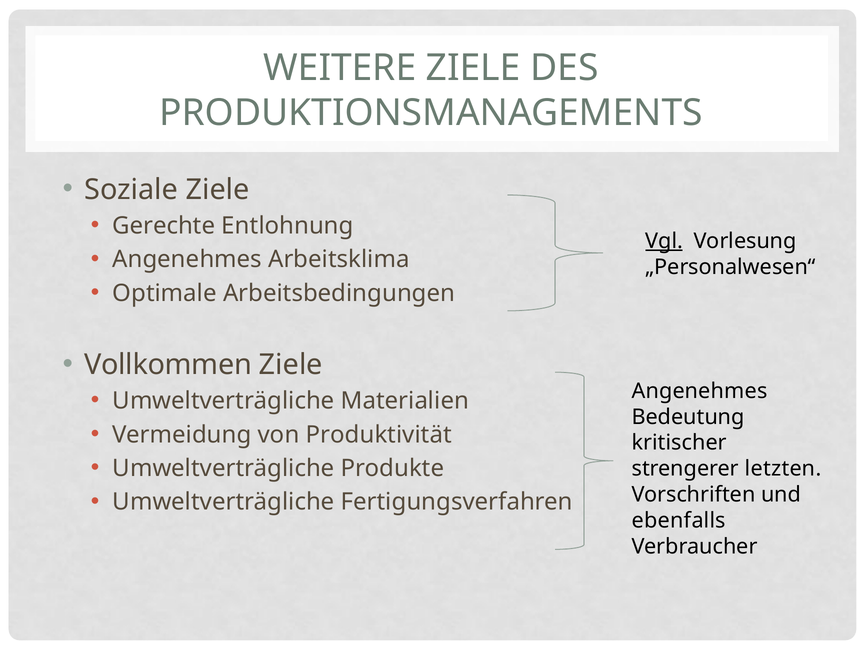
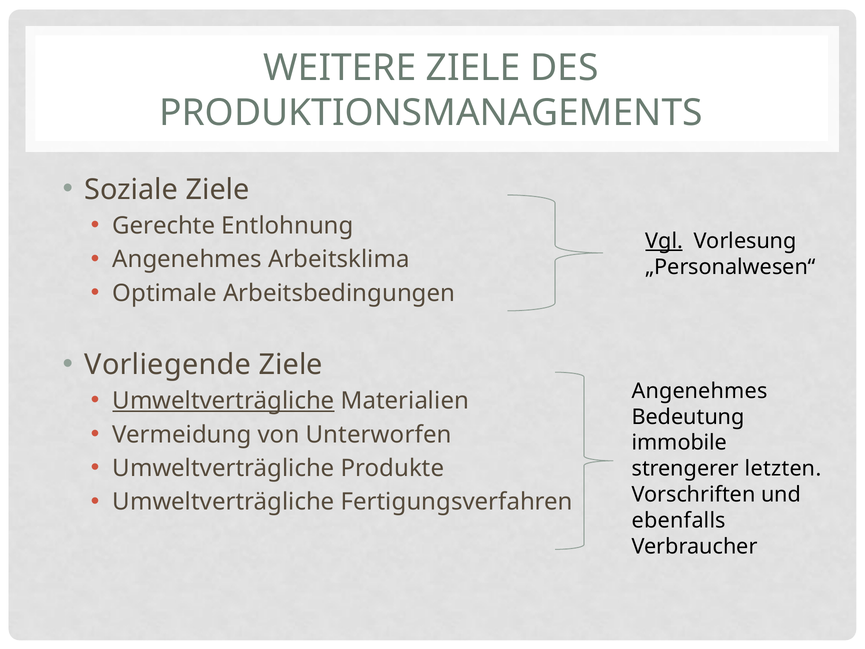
Vollkommen: Vollkommen -> Vorliegende
Umweltverträgliche at (223, 401) underline: none -> present
Produktivität: Produktivität -> Unterworfen
kritischer: kritischer -> immobile
